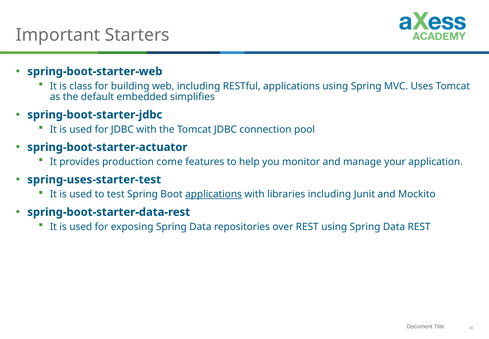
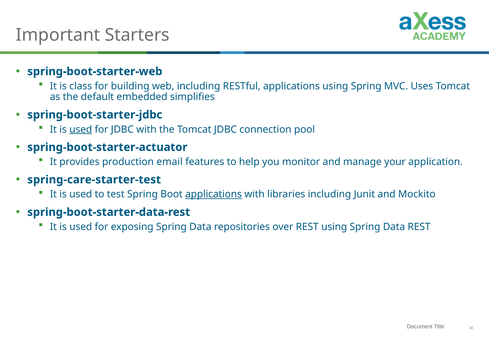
used at (81, 129) underline: none -> present
come: come -> email
spring-uses-starter-test: spring-uses-starter-test -> spring-care-starter-test
